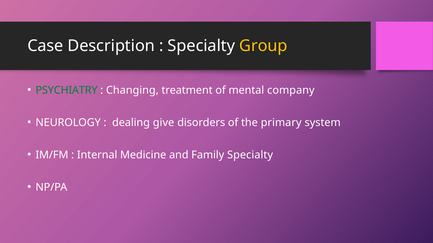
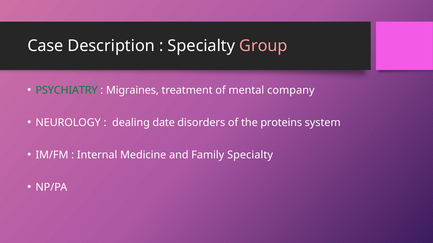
Group colour: yellow -> pink
Changing: Changing -> Migraines
give: give -> date
primary: primary -> proteins
